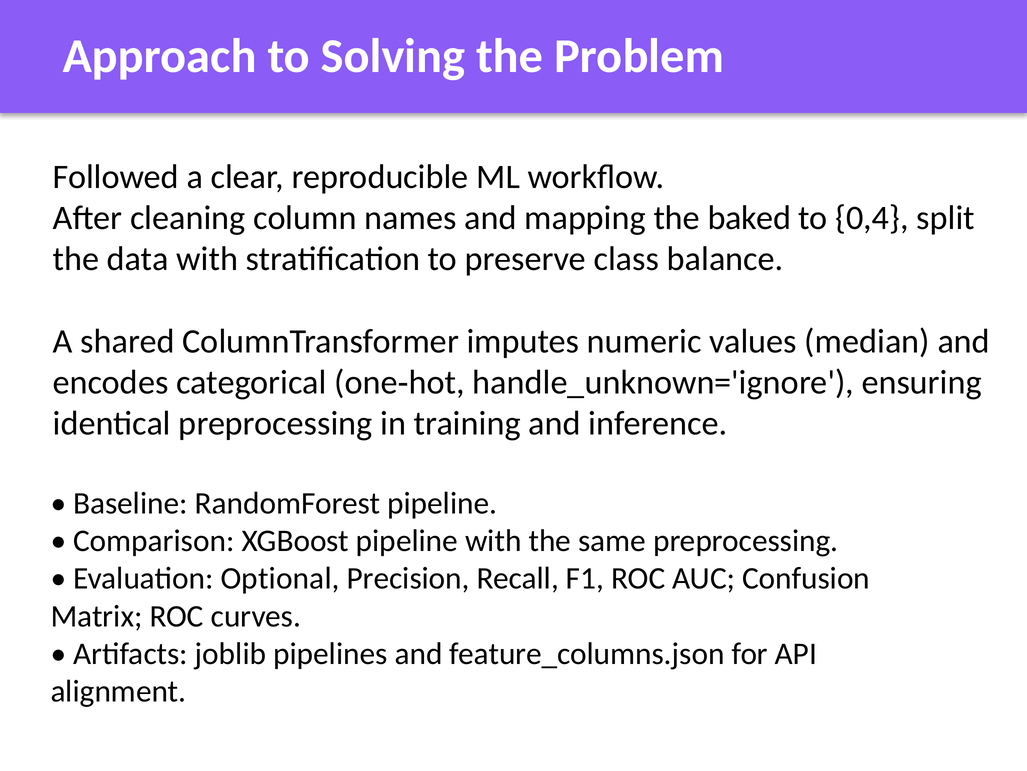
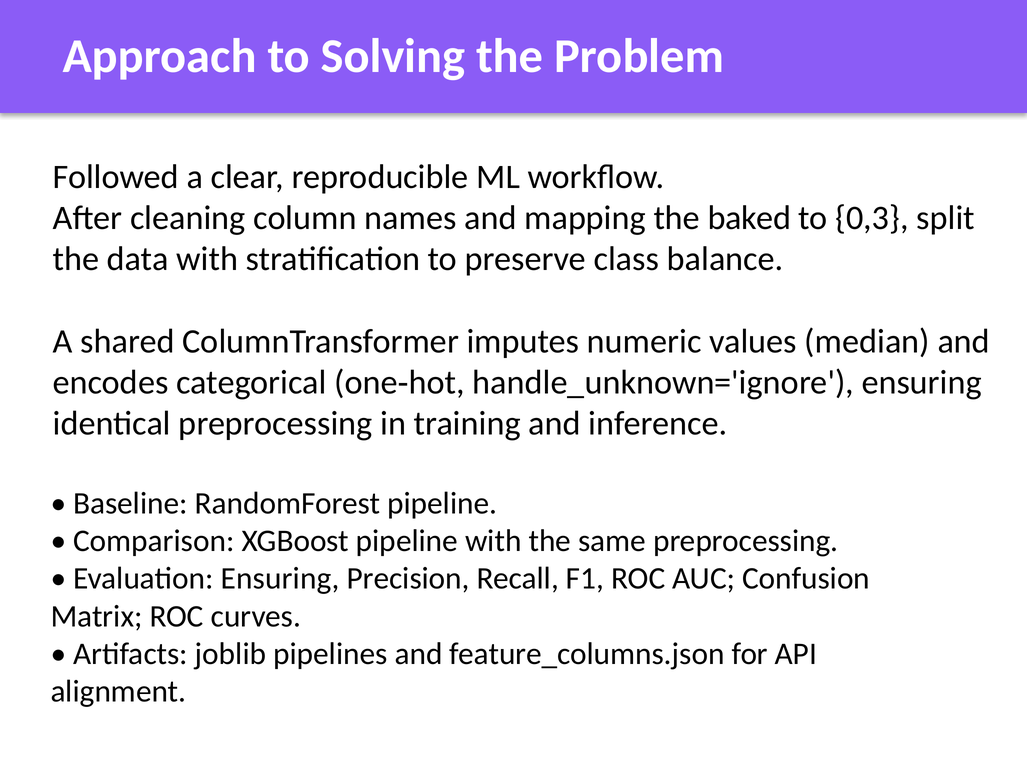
0,4: 0,4 -> 0,3
Evaluation Optional: Optional -> Ensuring
